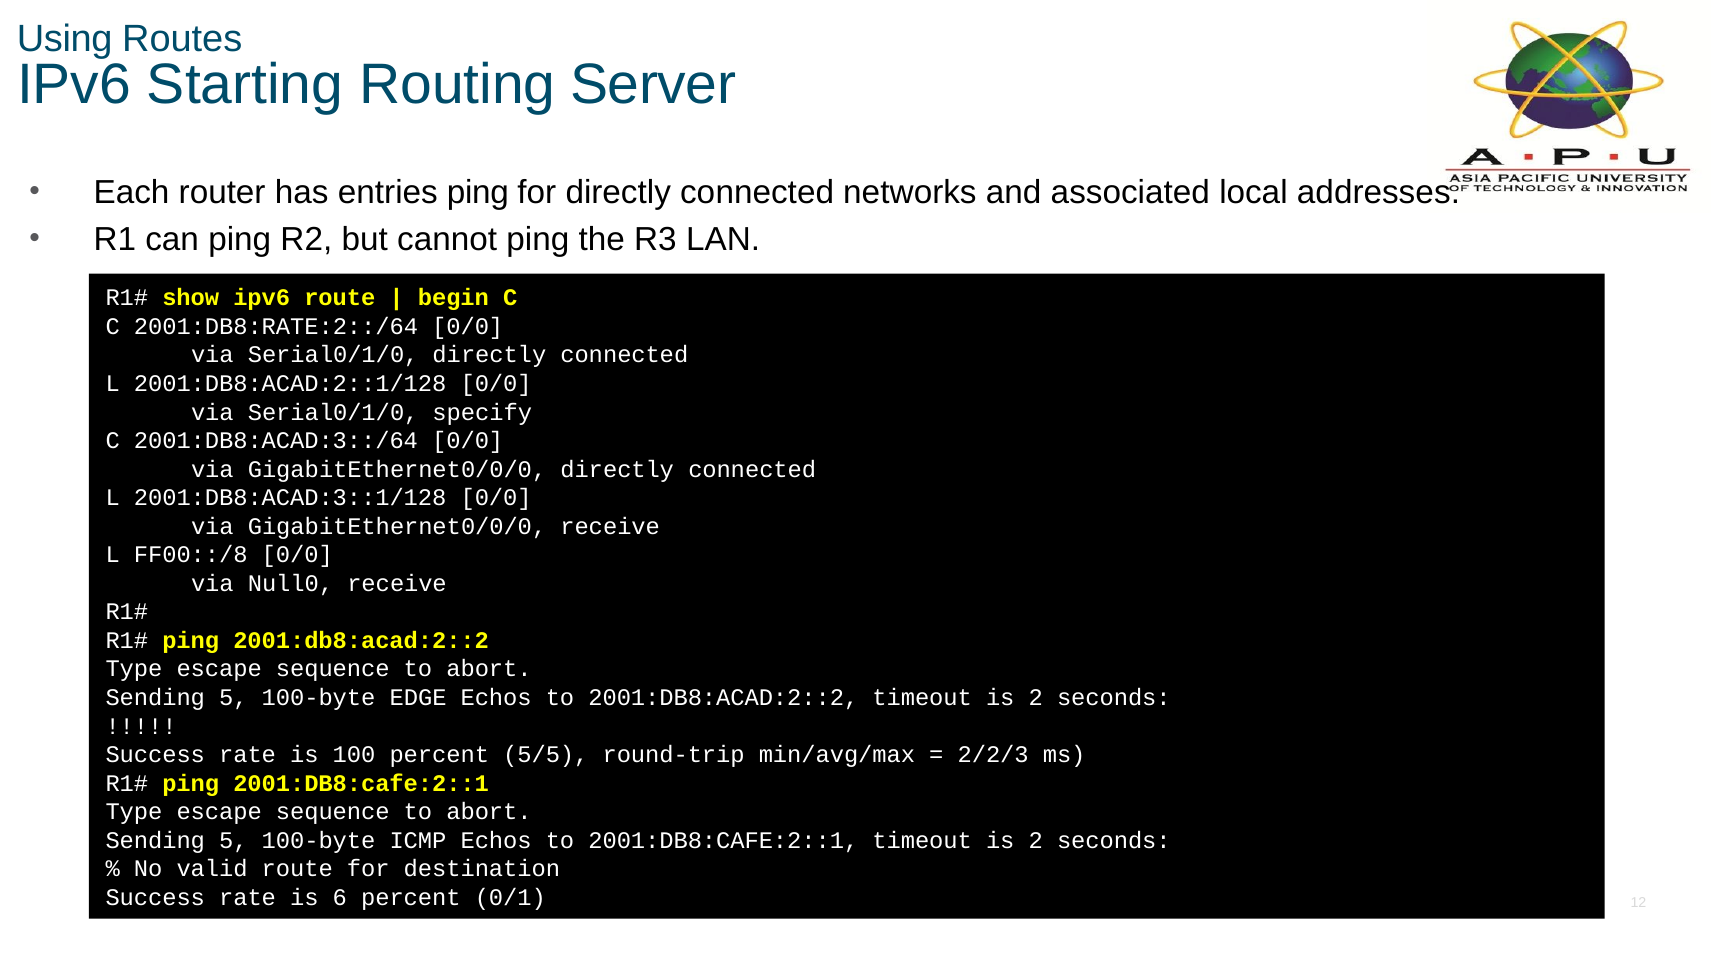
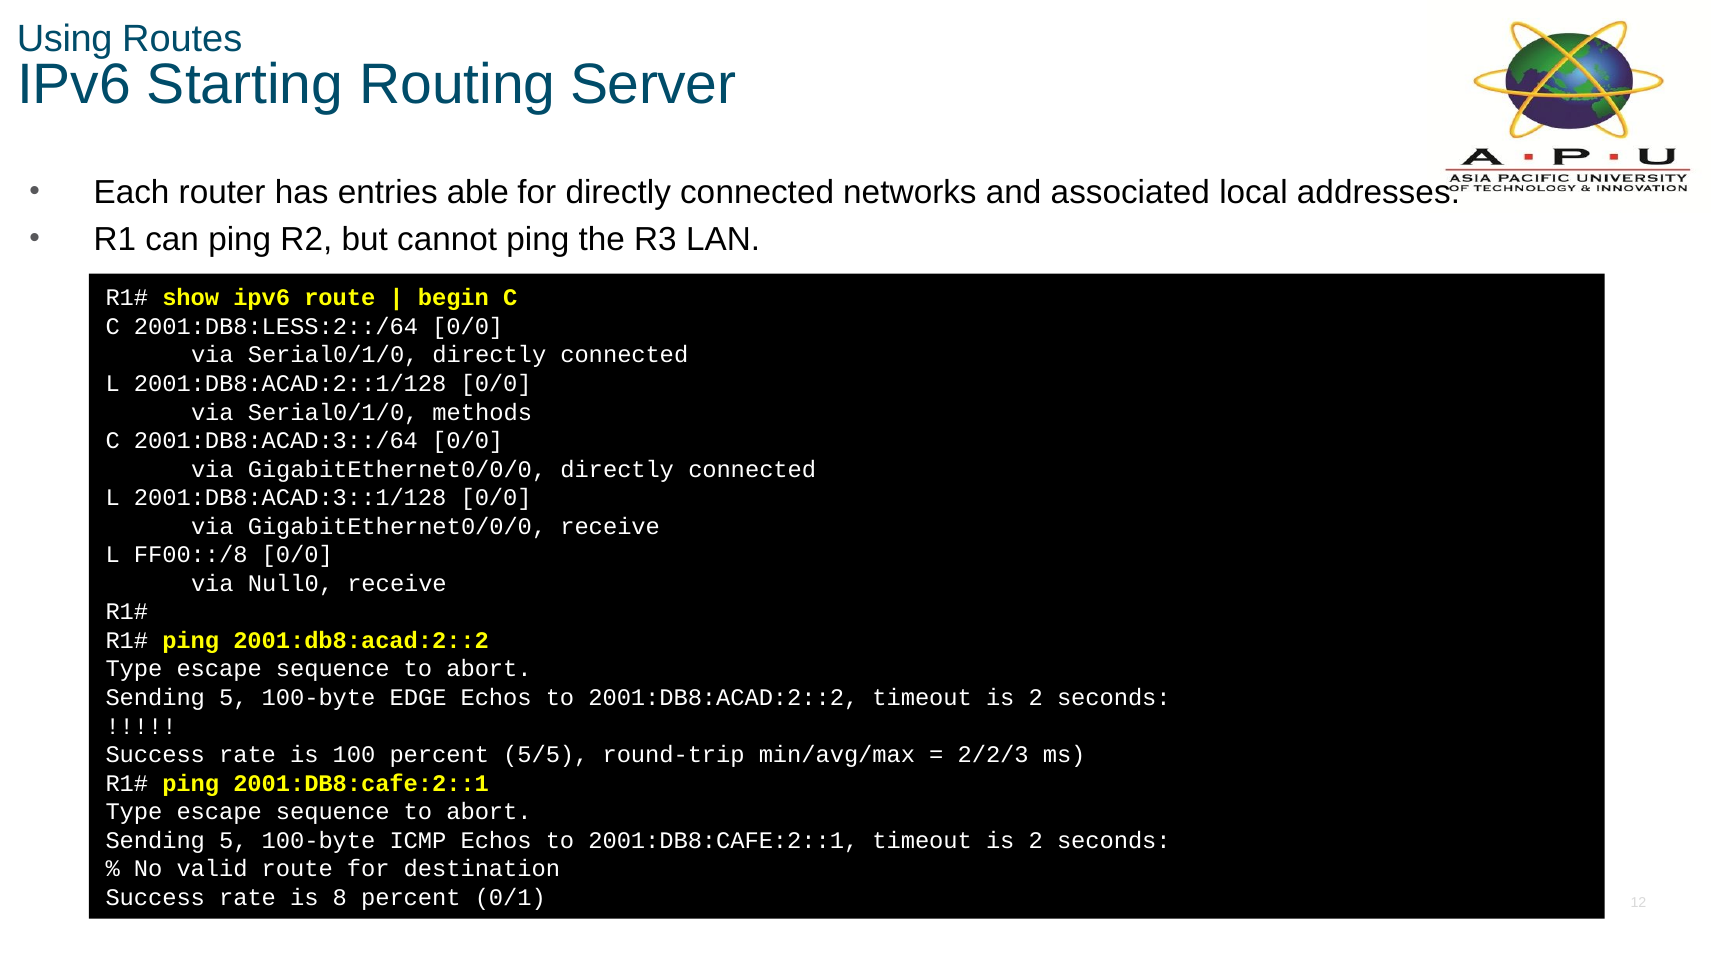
entries ping: ping -> able
2001:DB8:RATE:2::/64: 2001:DB8:RATE:2::/64 -> 2001:DB8:LESS:2::/64
specify: specify -> methods
6: 6 -> 8
